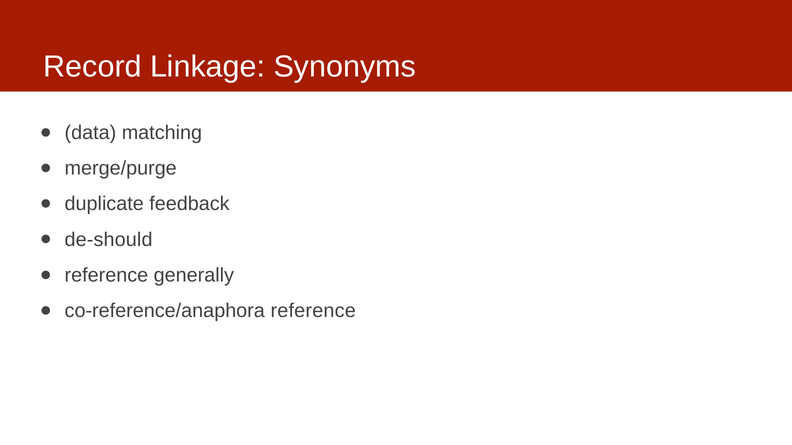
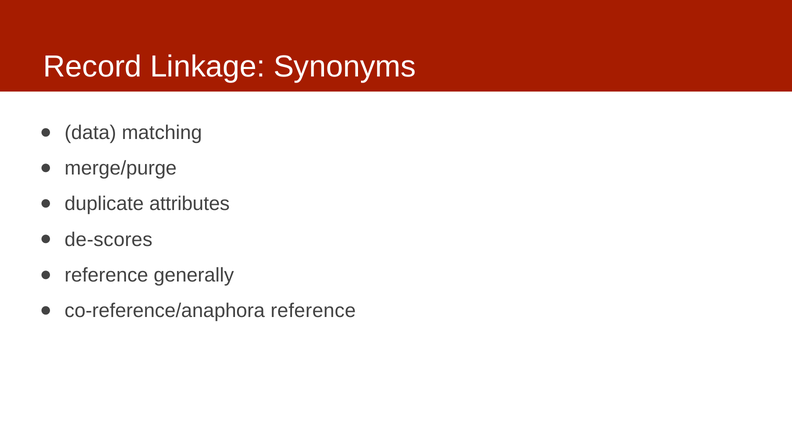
feedback: feedback -> attributes
de-should: de-should -> de-scores
